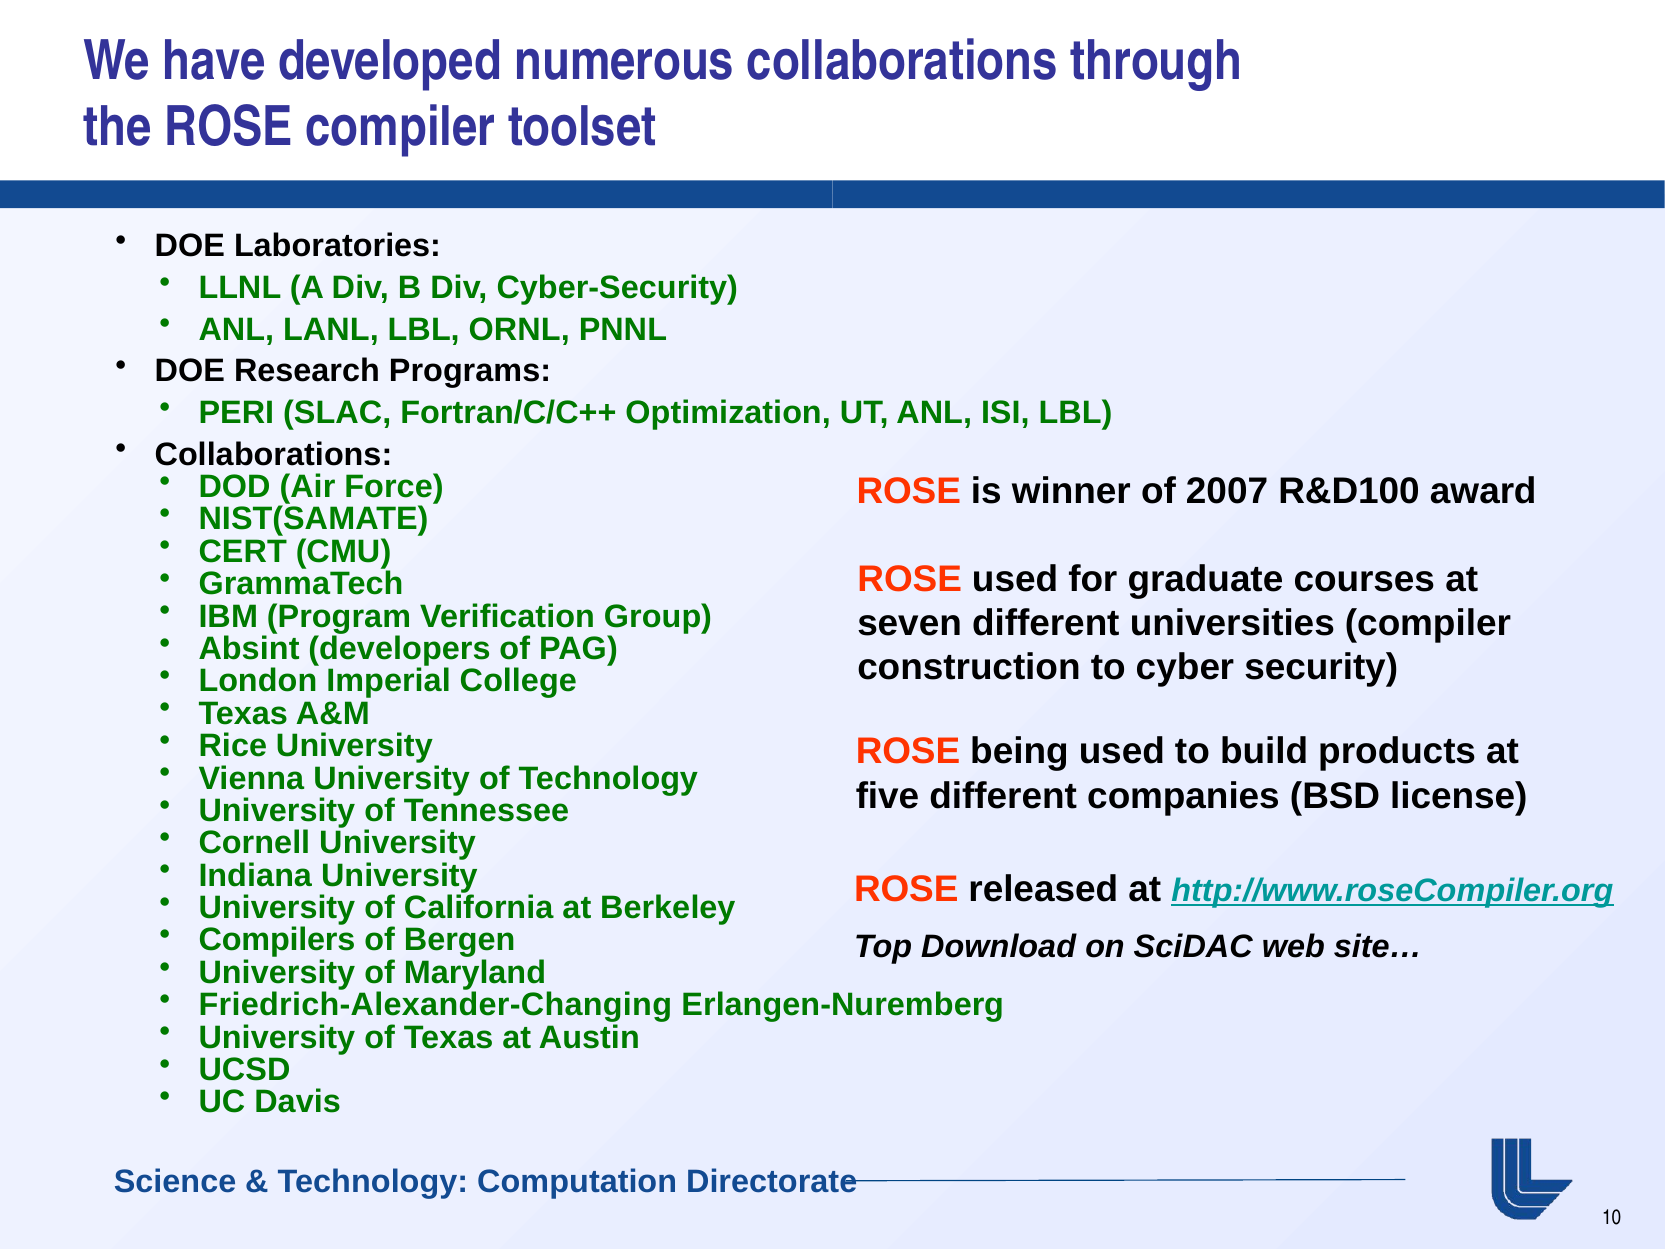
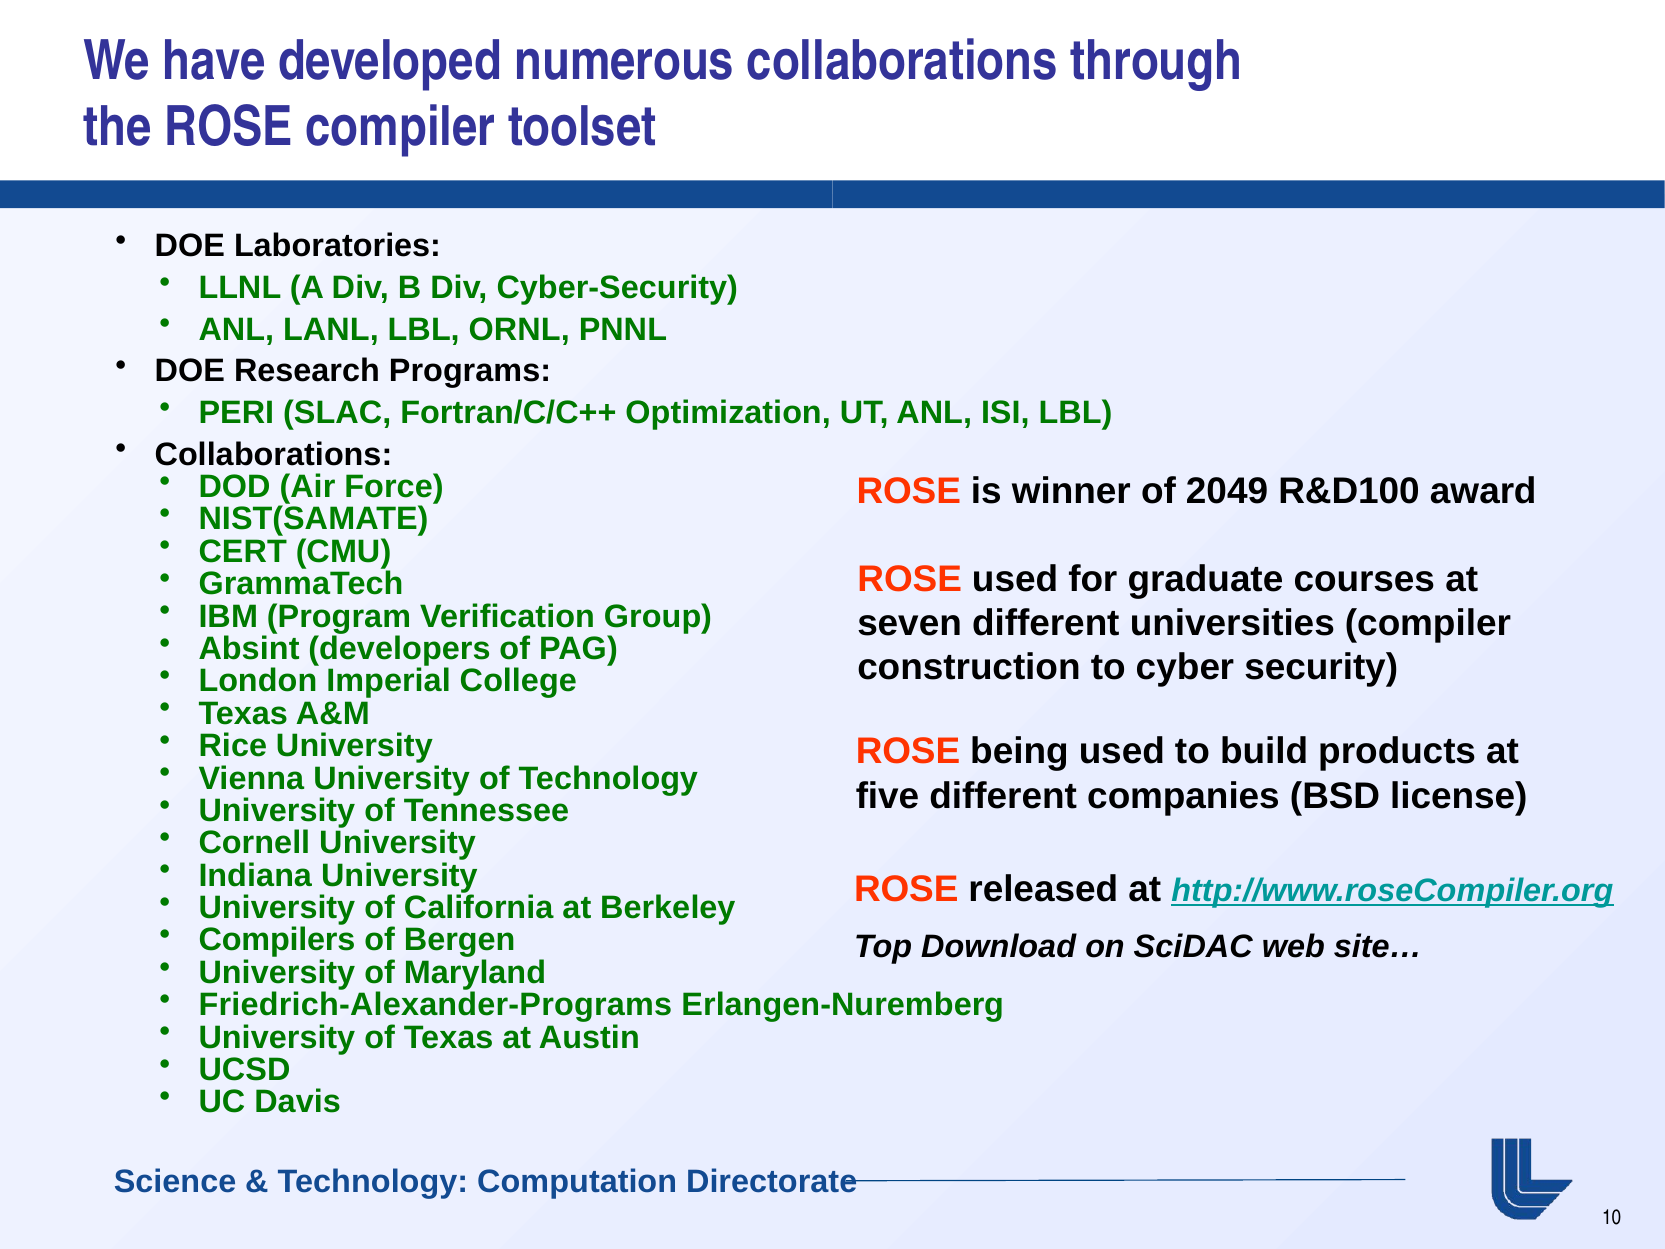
2007: 2007 -> 2049
Friedrich-Alexander-Changing: Friedrich-Alexander-Changing -> Friedrich-Alexander-Programs
